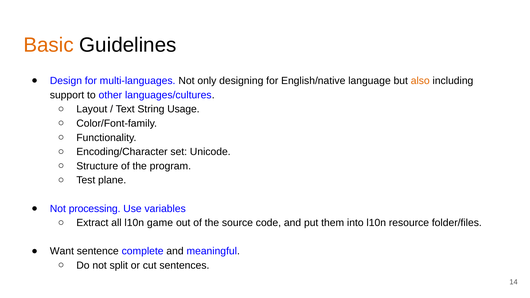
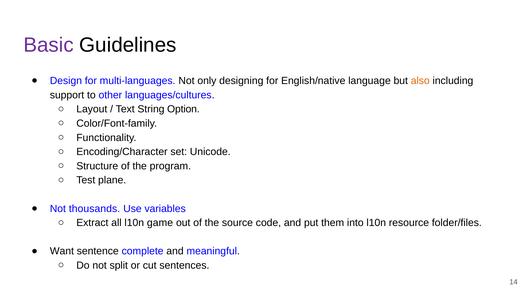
Basic colour: orange -> purple
Usage: Usage -> Option
processing: processing -> thousands
